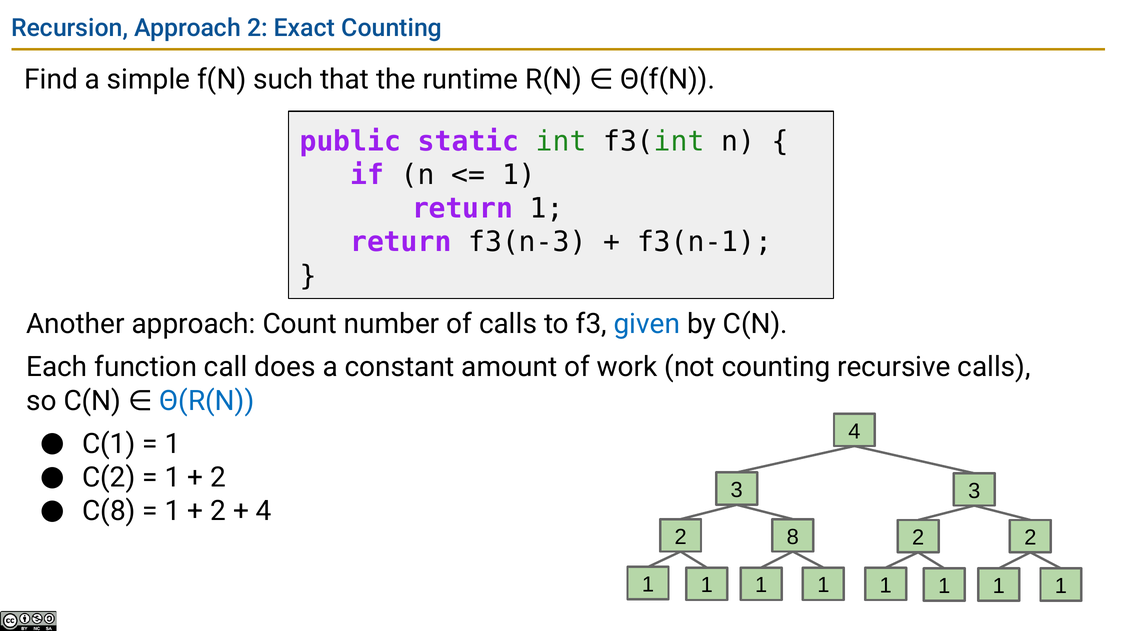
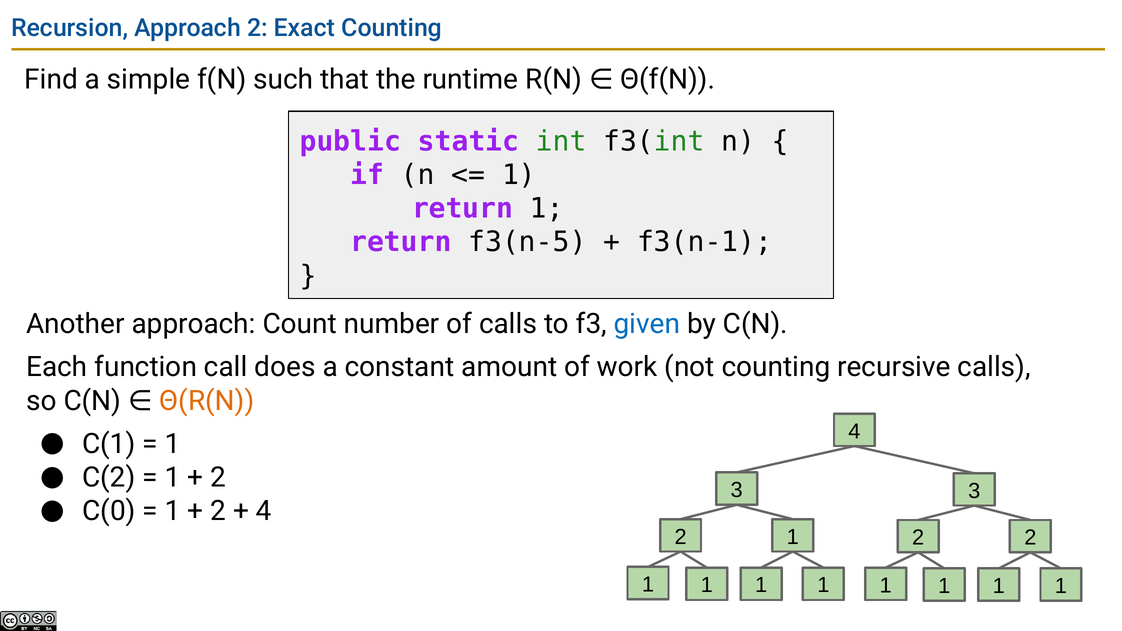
f3(n-3: f3(n-3 -> f3(n-5
Θ(R(N colour: blue -> orange
C(8: C(8 -> C(0
8 at (793, 537): 8 -> 1
